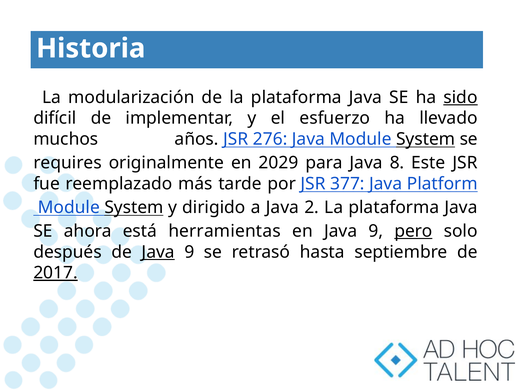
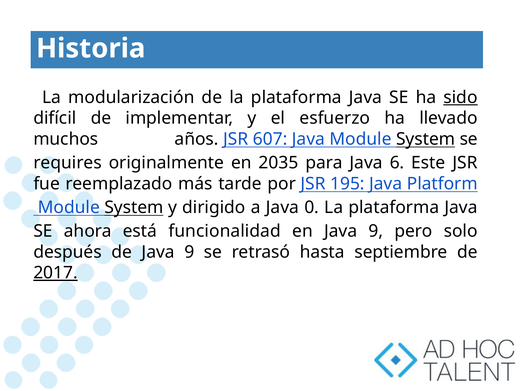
276: 276 -> 607
2029: 2029 -> 2035
8: 8 -> 6
377: 377 -> 195
2: 2 -> 0
herramientas: herramientas -> funcionalidad
pero underline: present -> none
Java at (158, 252) underline: present -> none
